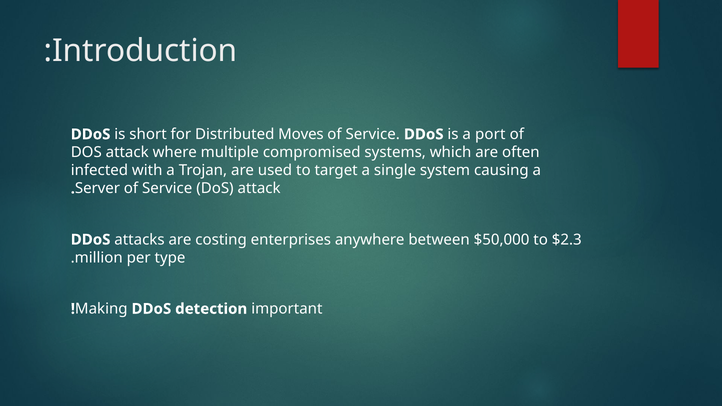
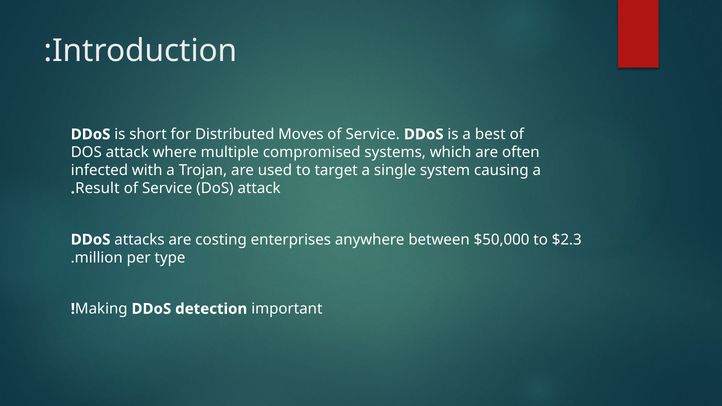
port: port -> best
Server: Server -> Result
